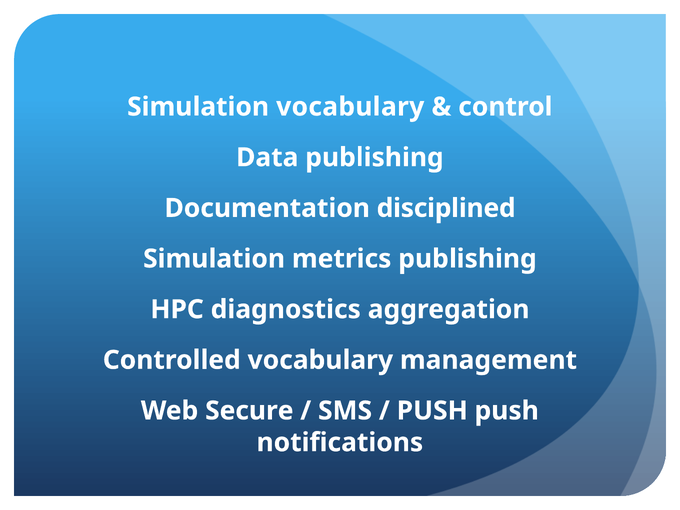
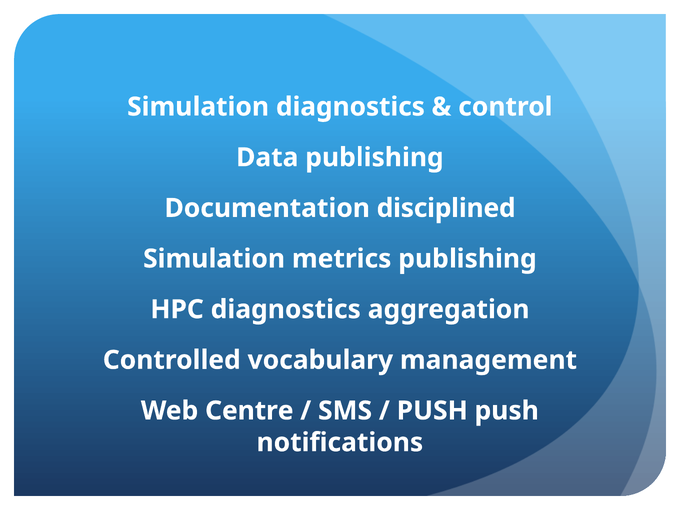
Simulation vocabulary: vocabulary -> diagnostics
Secure: Secure -> Centre
